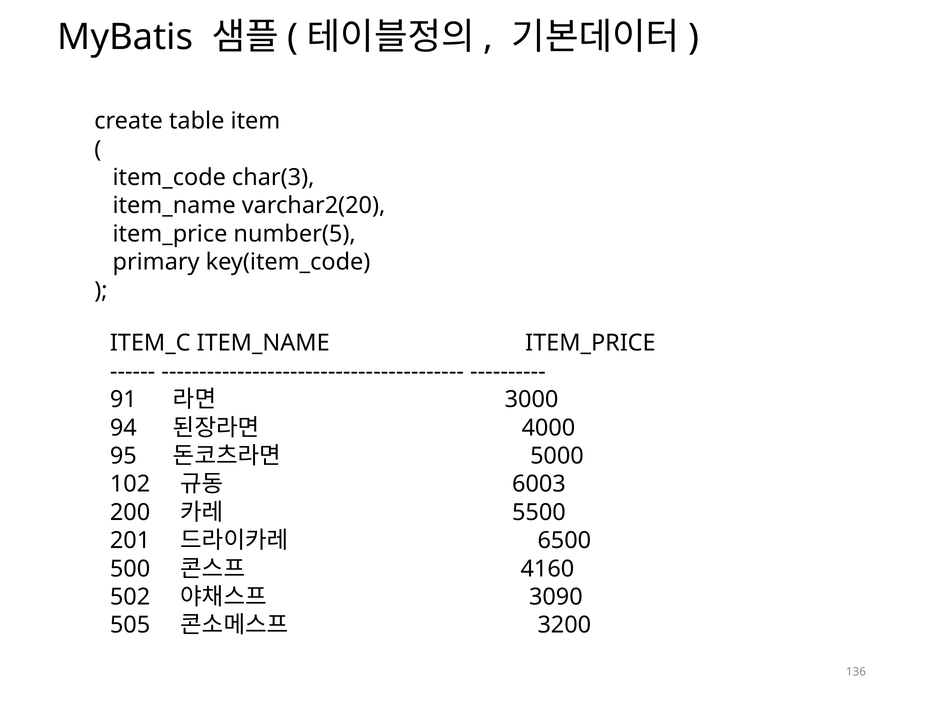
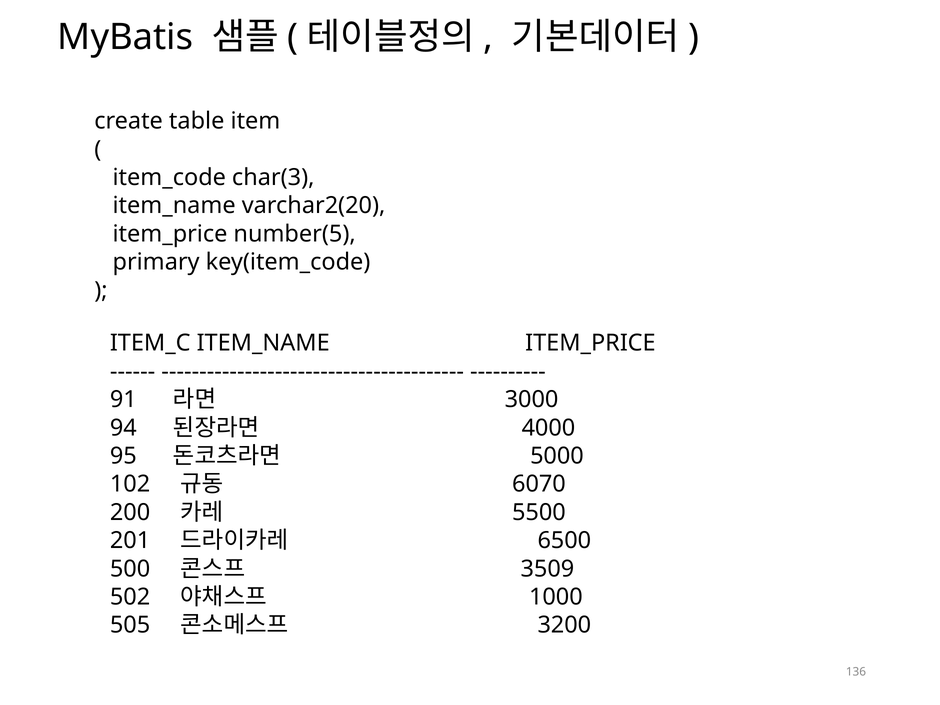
6003: 6003 -> 6070
4160: 4160 -> 3509
3090: 3090 -> 1000
